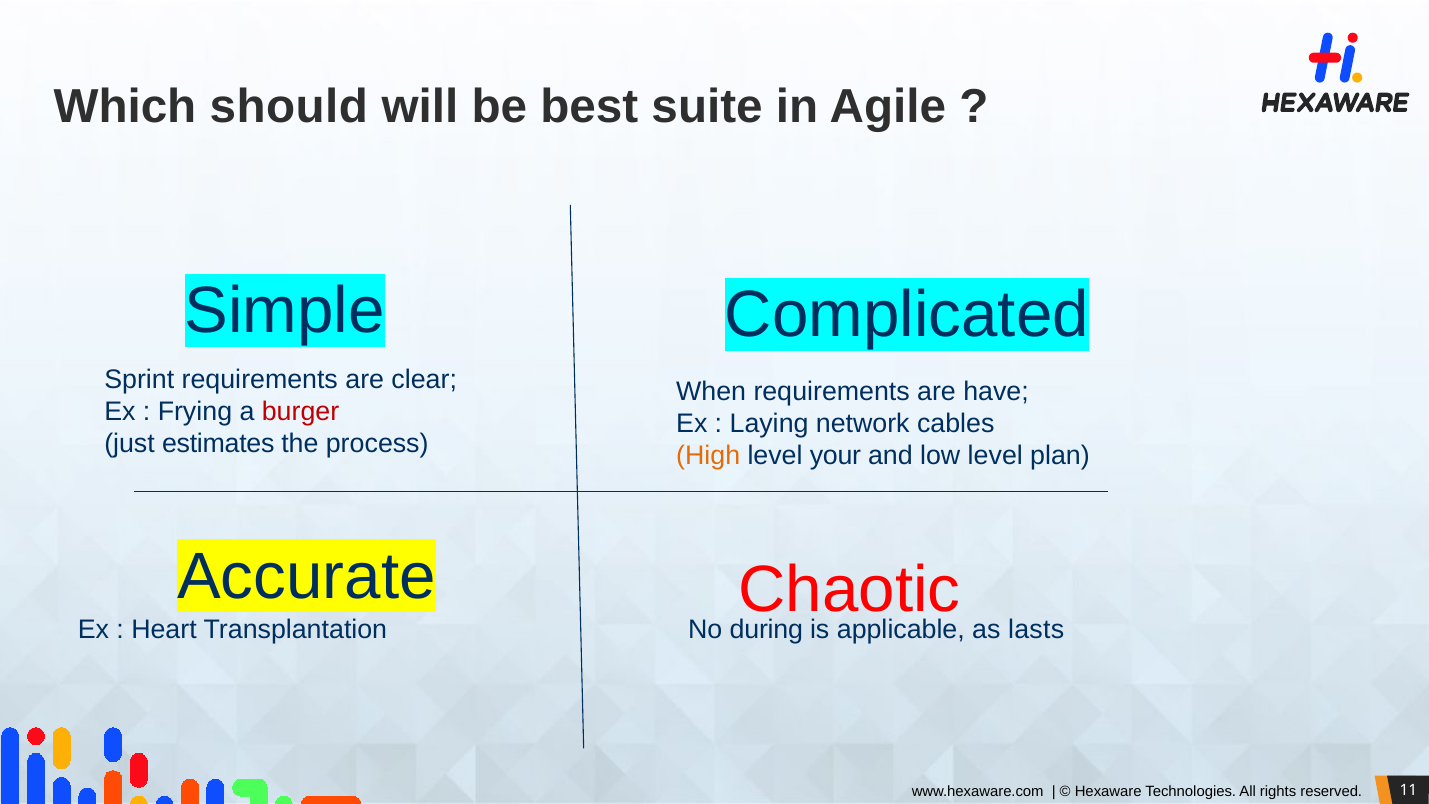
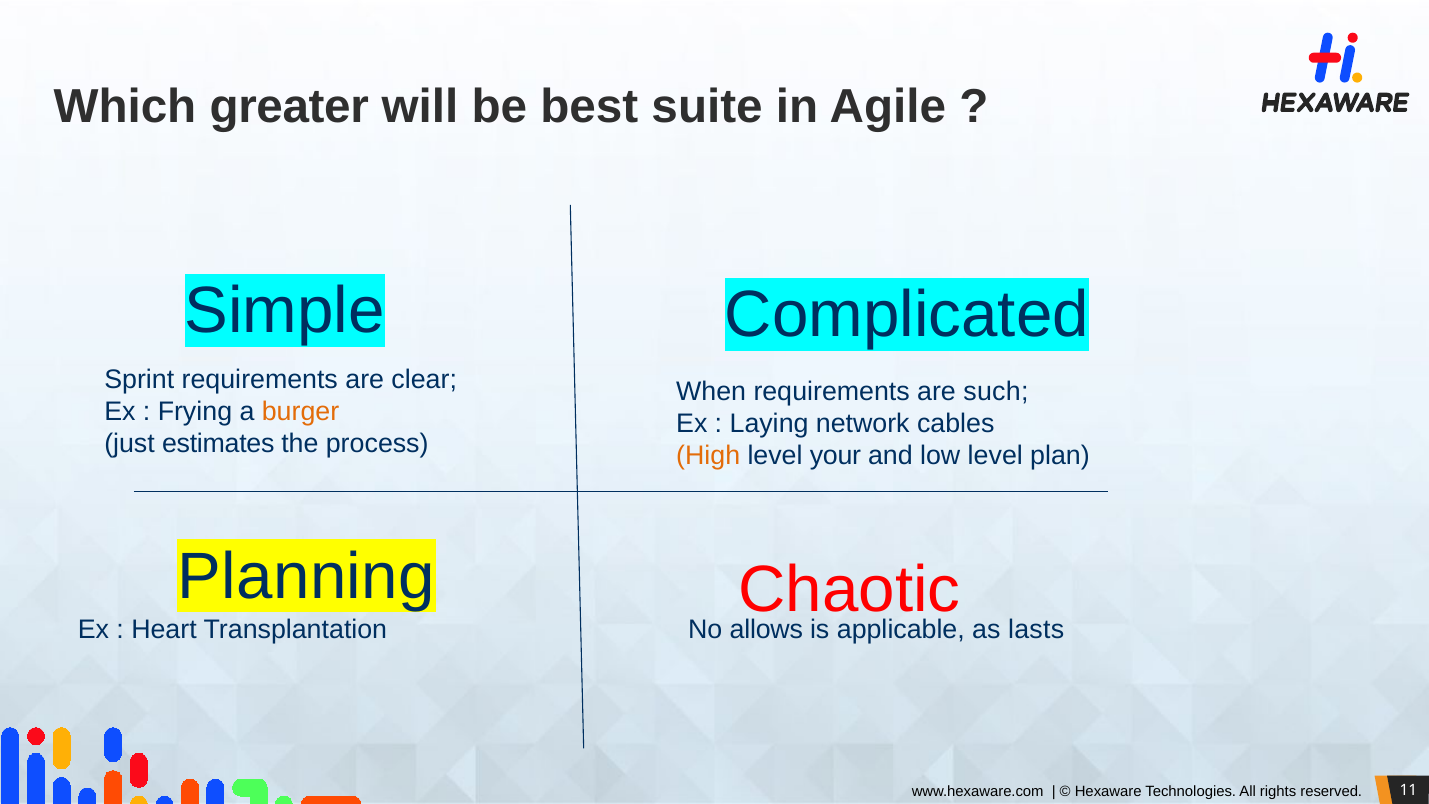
should: should -> greater
have: have -> such
burger colour: red -> orange
Accurate: Accurate -> Planning
during: during -> allows
